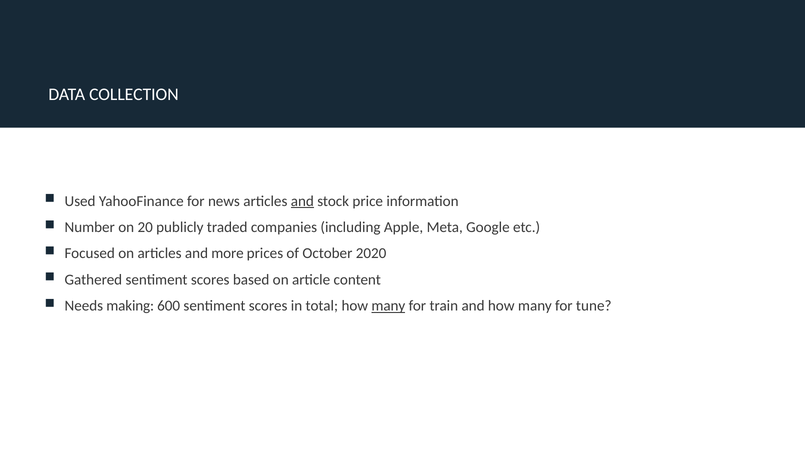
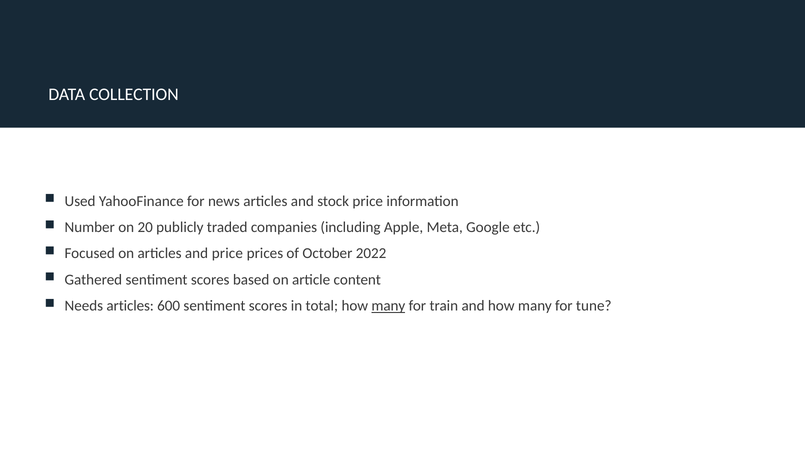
and at (302, 201) underline: present -> none
and more: more -> price
2020: 2020 -> 2022
Needs making: making -> articles
